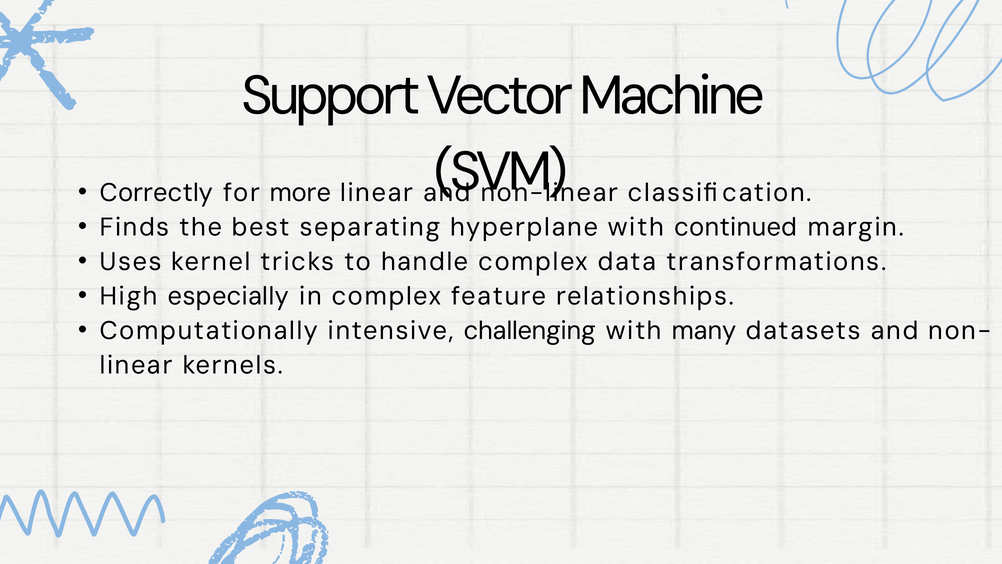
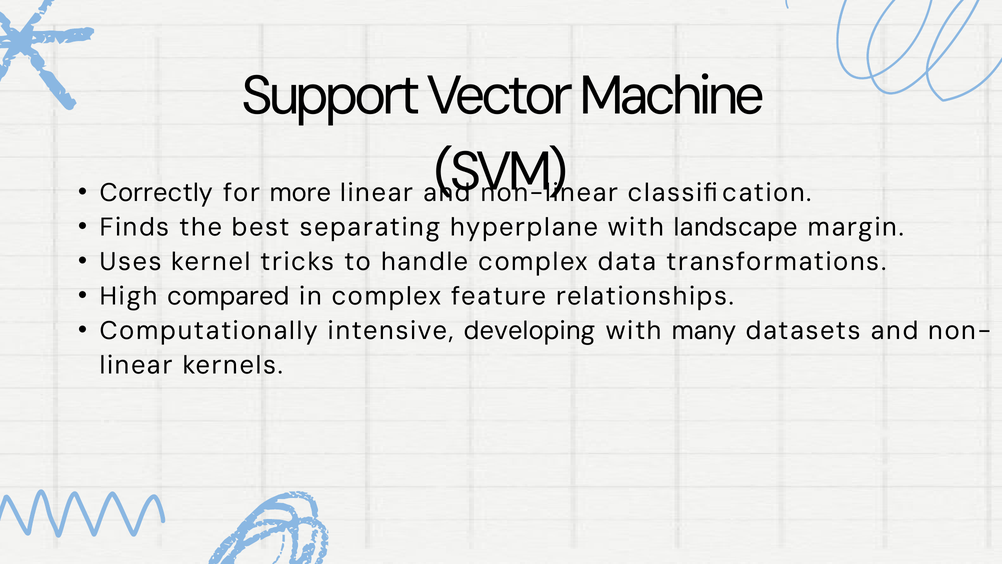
continued: continued -> landscape
especially: especially -> compared
challenging: challenging -> developing
